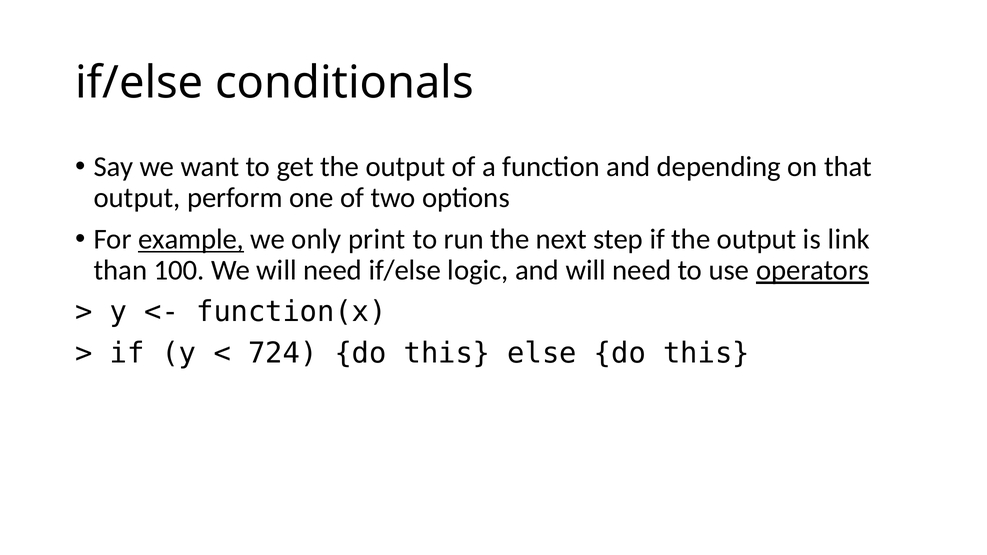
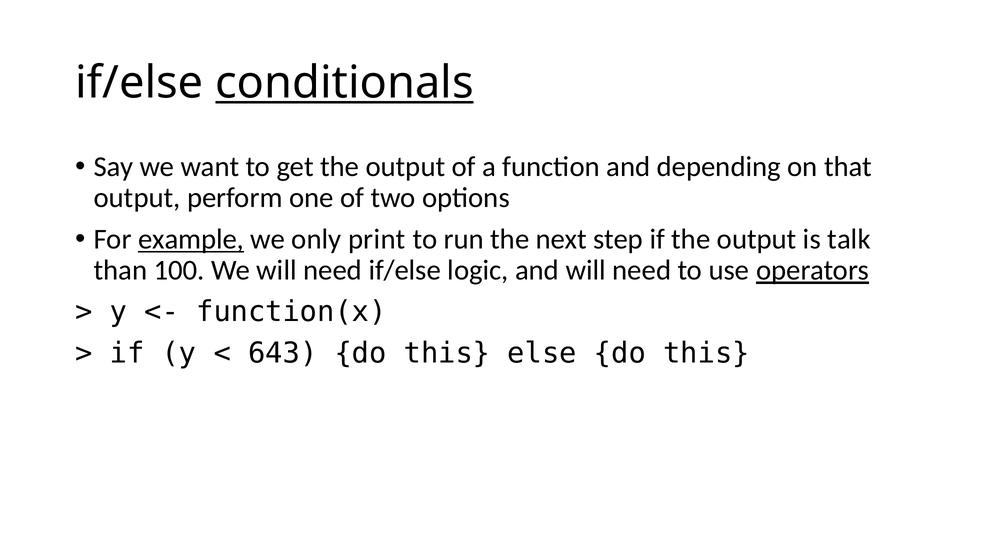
conditionals underline: none -> present
link: link -> talk
724: 724 -> 643
